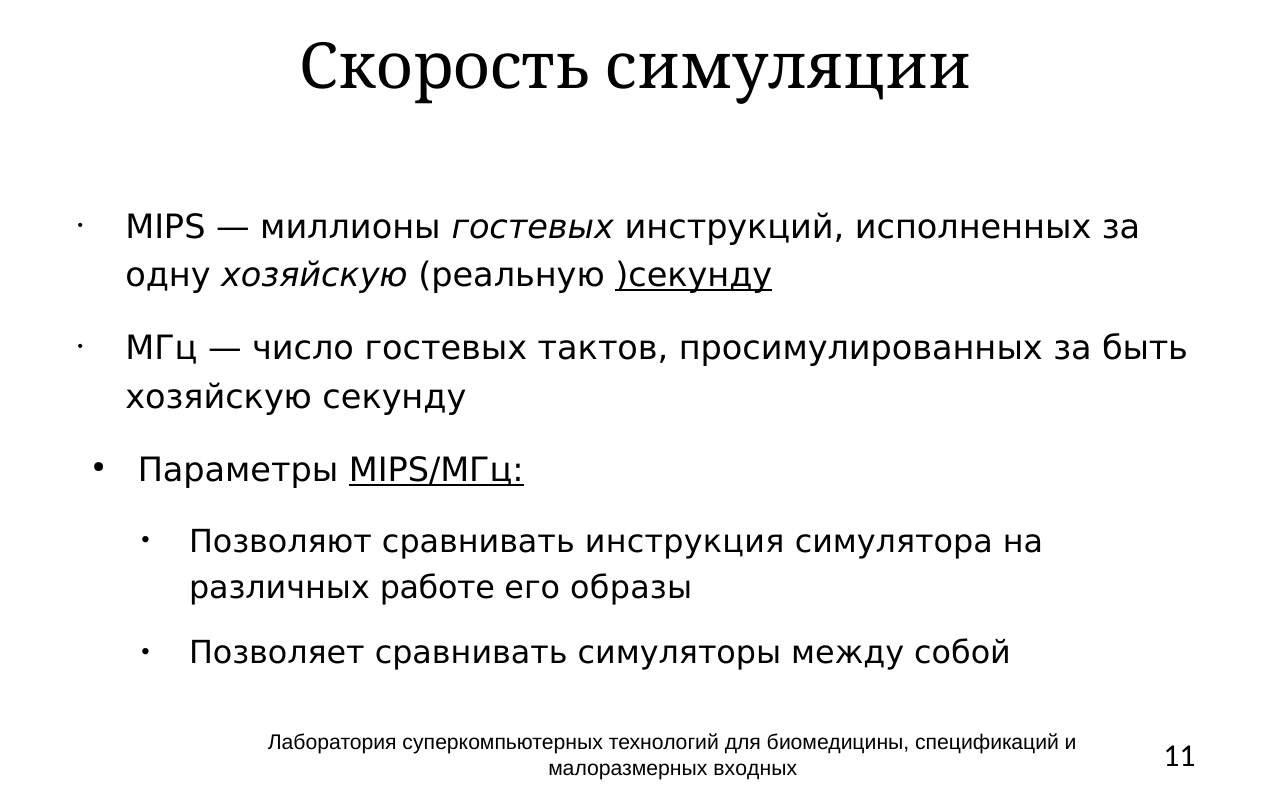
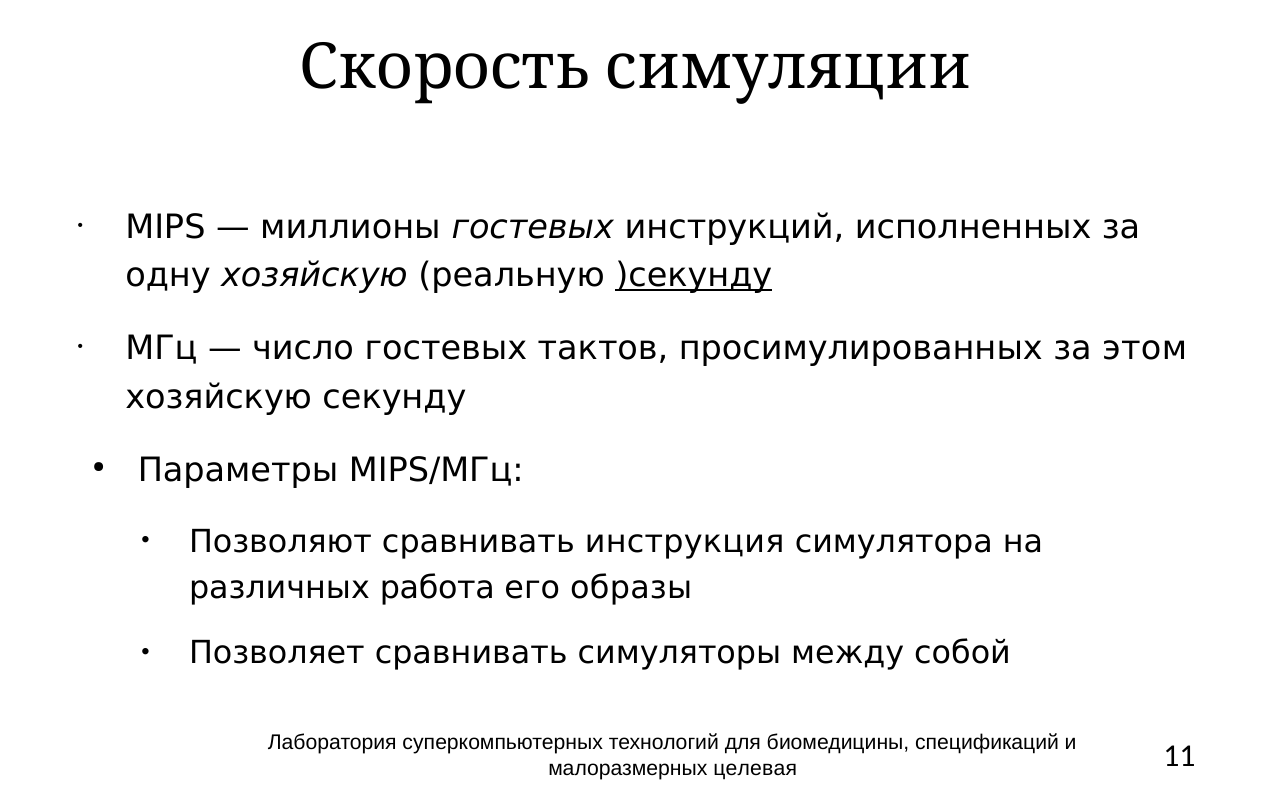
быть: быть -> этом
MIPS/МГц underline: present -> none
работе: работе -> работа
входных: входных -> целевая
